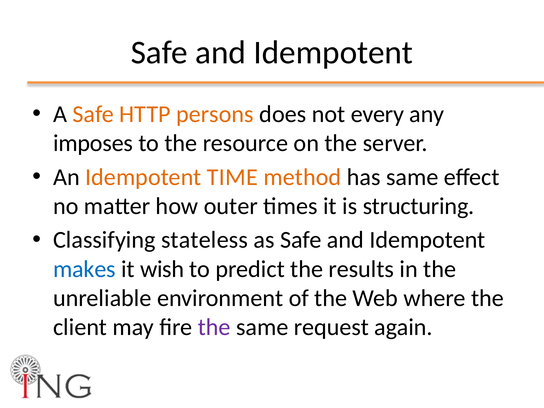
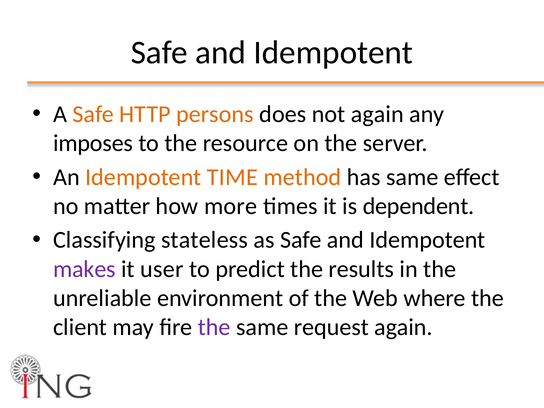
not every: every -> again
outer: outer -> more
structuring: structuring -> dependent
makes colour: blue -> purple
wish: wish -> user
